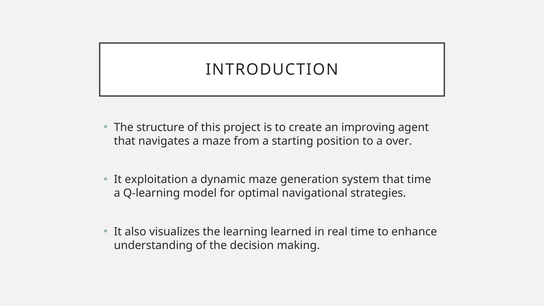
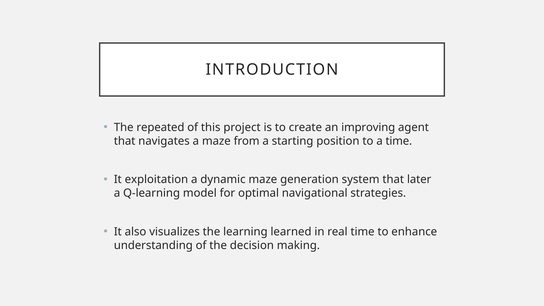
structure: structure -> repeated
a over: over -> time
that time: time -> later
